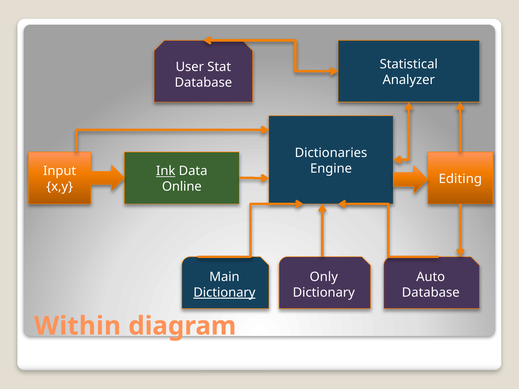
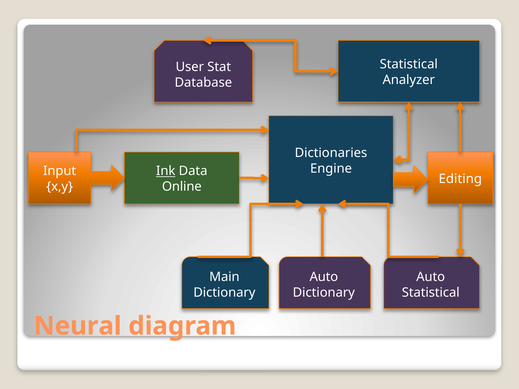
Only at (324, 277): Only -> Auto
Dictionary at (224, 293) underline: present -> none
Database at (431, 293): Database -> Statistical
Within: Within -> Neural
